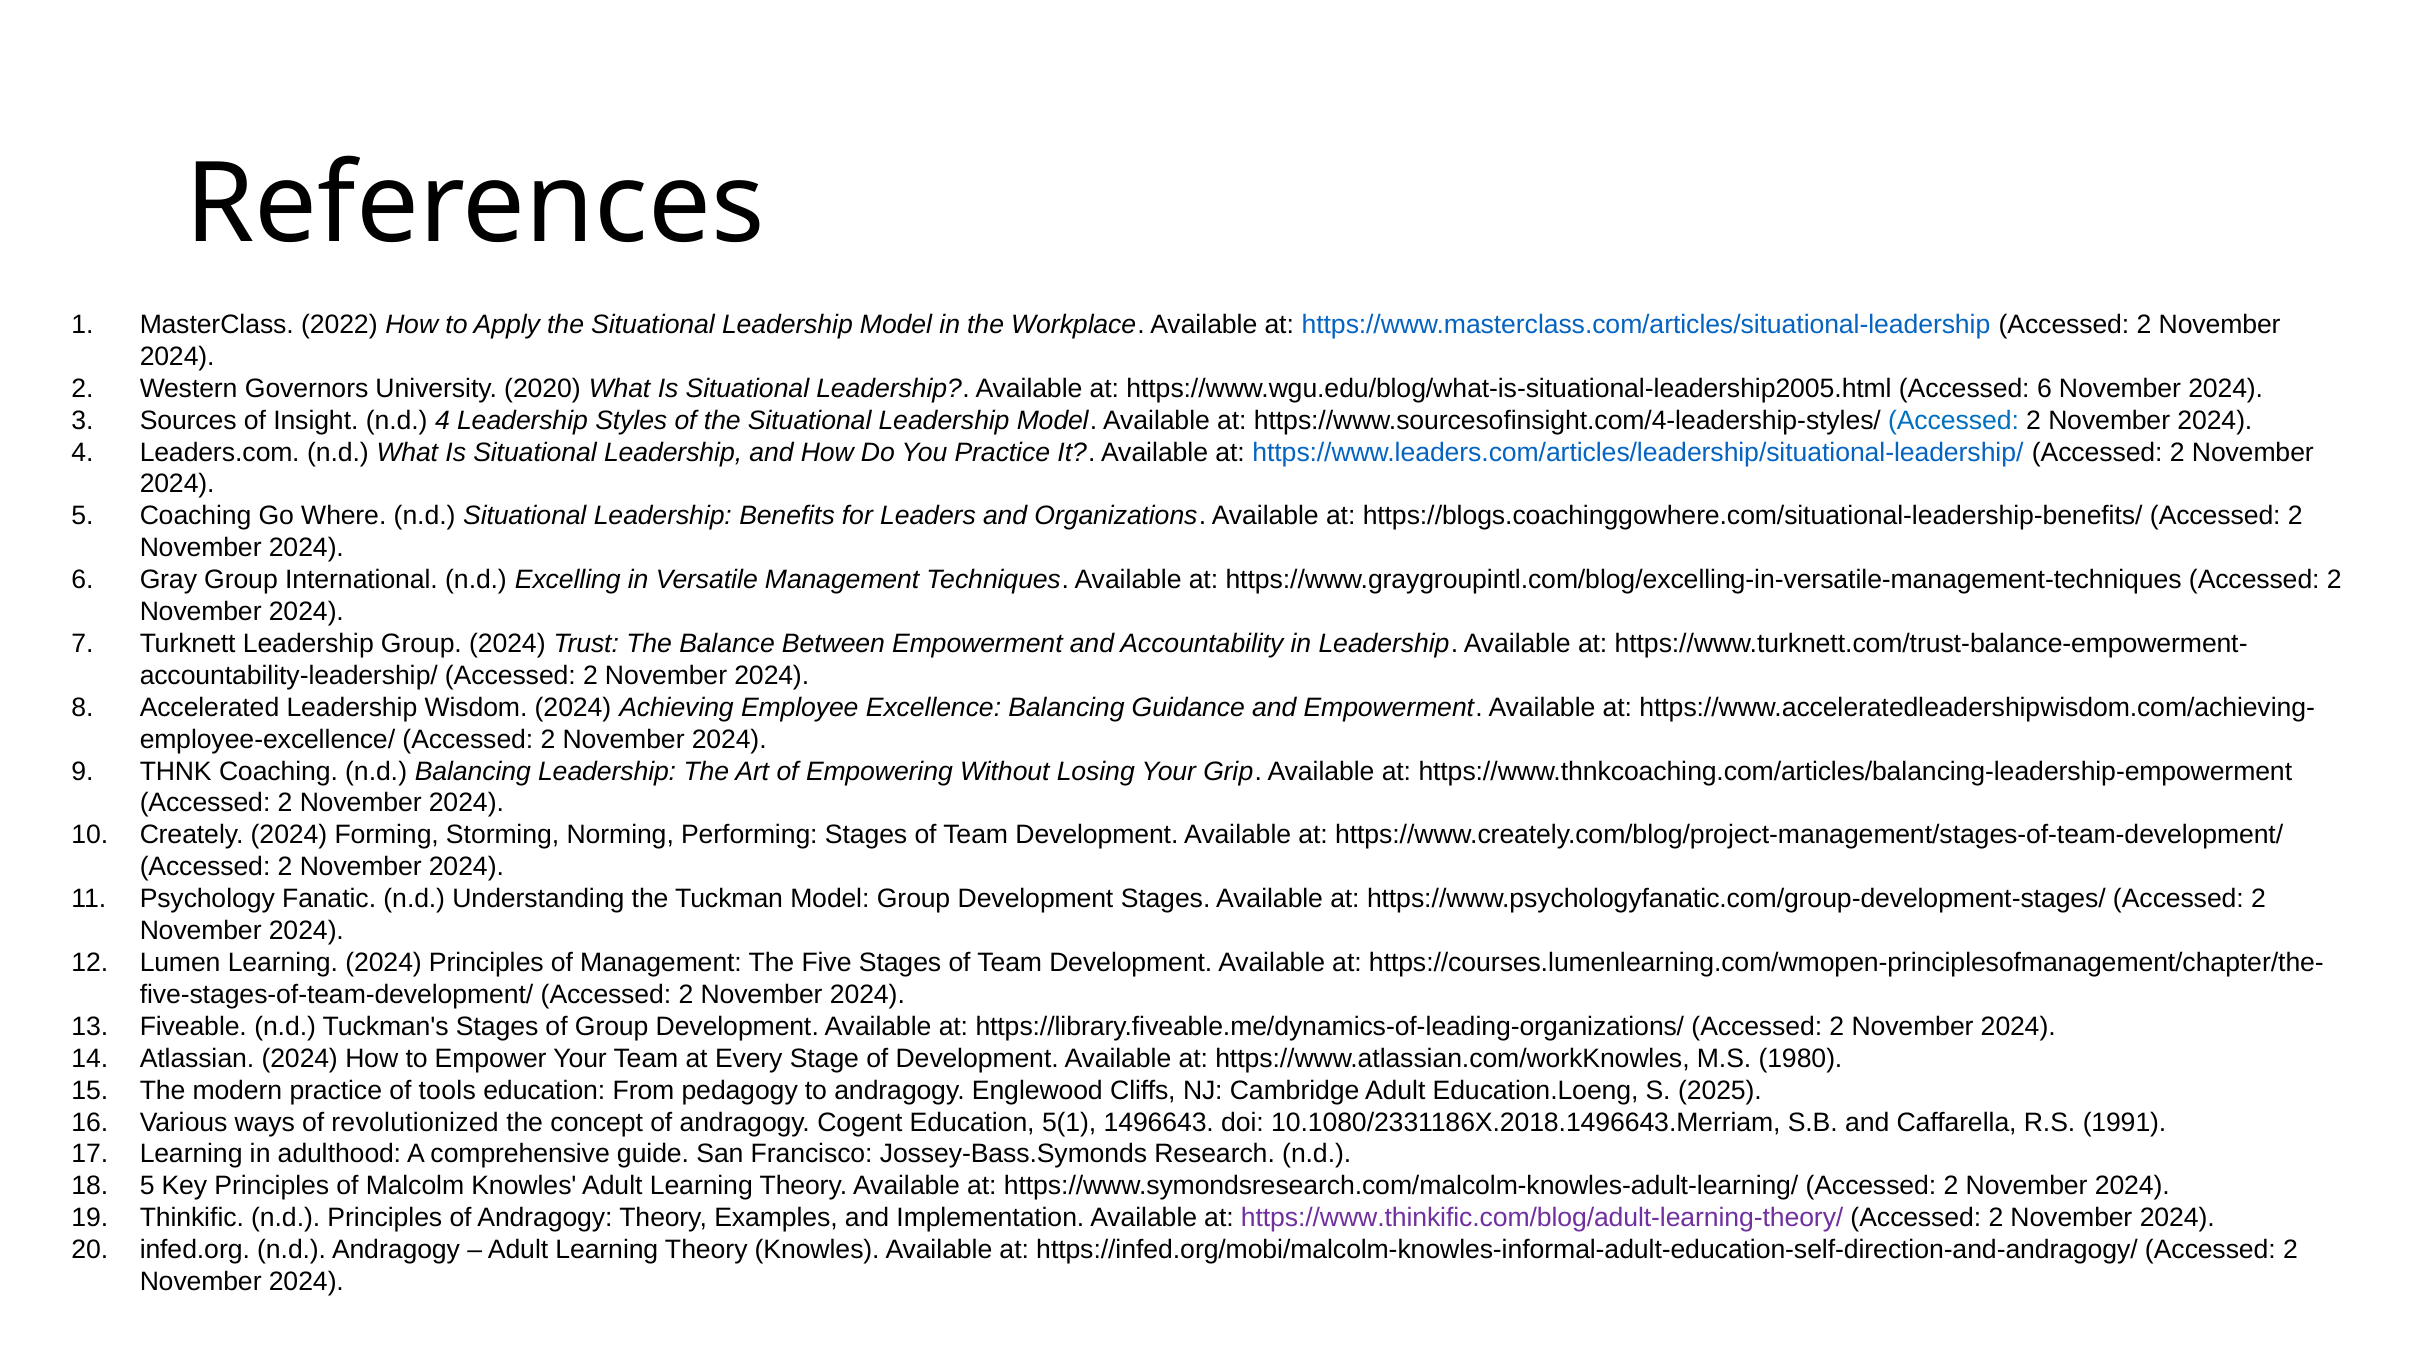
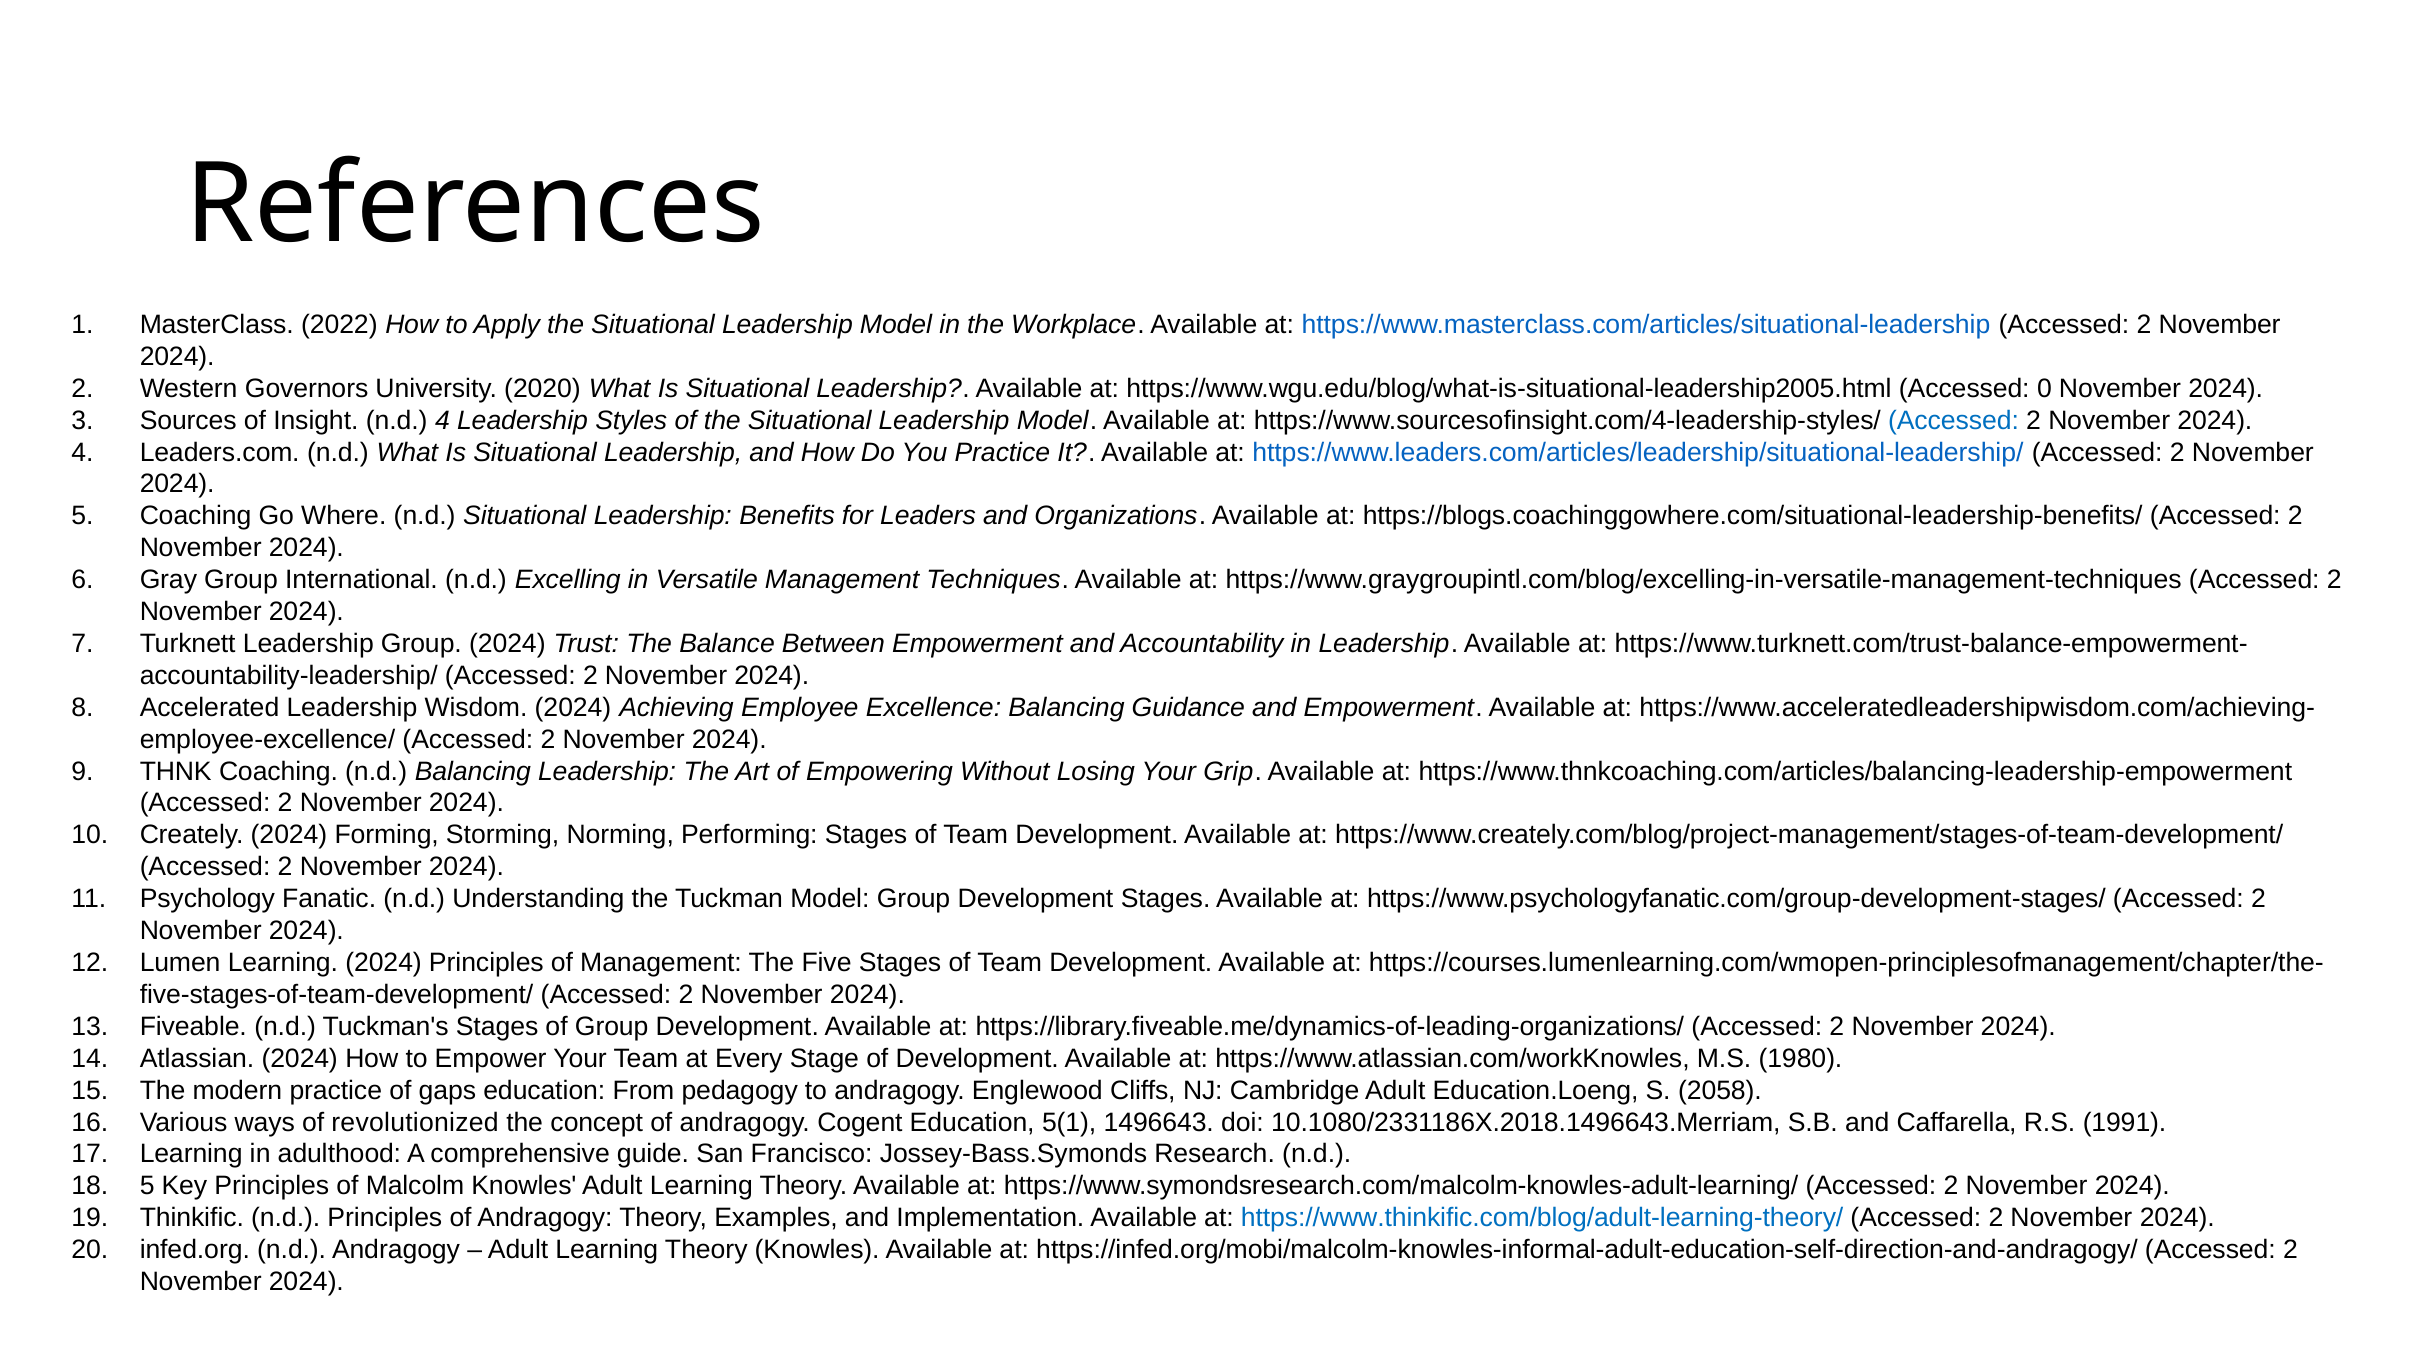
Accessed 6: 6 -> 0
tools: tools -> gaps
2025: 2025 -> 2058
https://www.thinkific.com/blog/adult-learning-theory/ colour: purple -> blue
